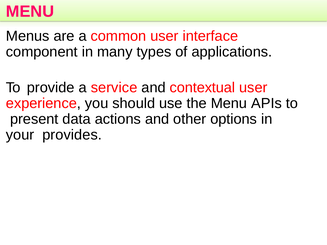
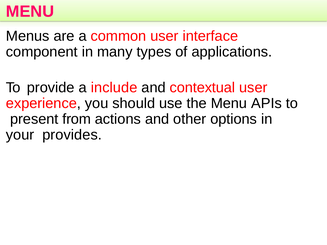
service: service -> include
data: data -> from
